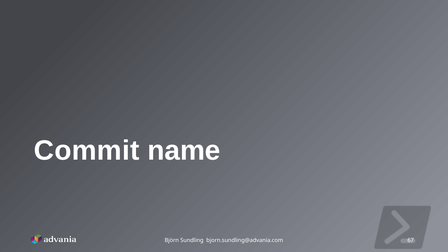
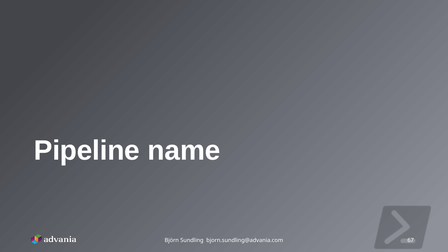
Commit: Commit -> Pipeline
